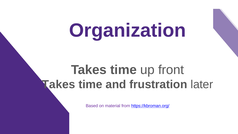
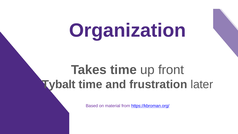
Takes at (59, 84): Takes -> Tybalt
